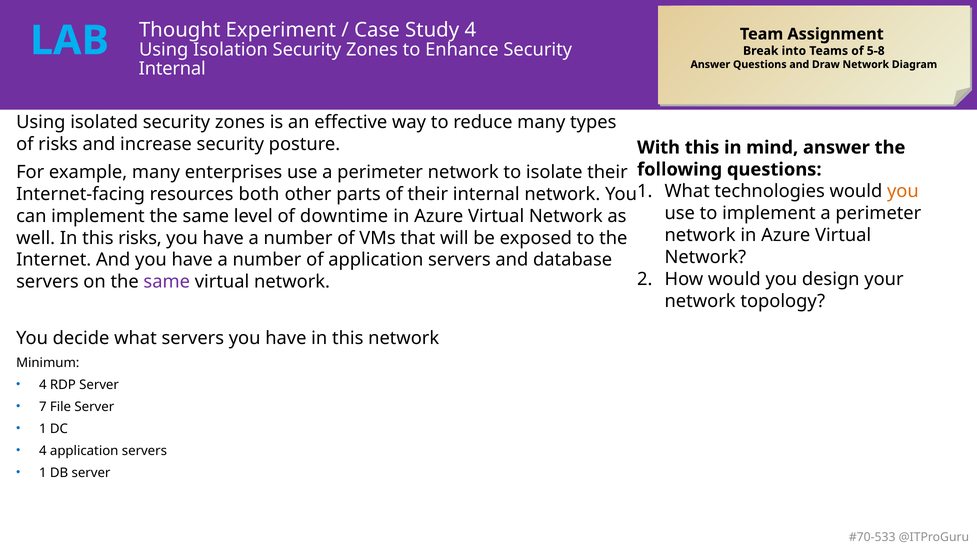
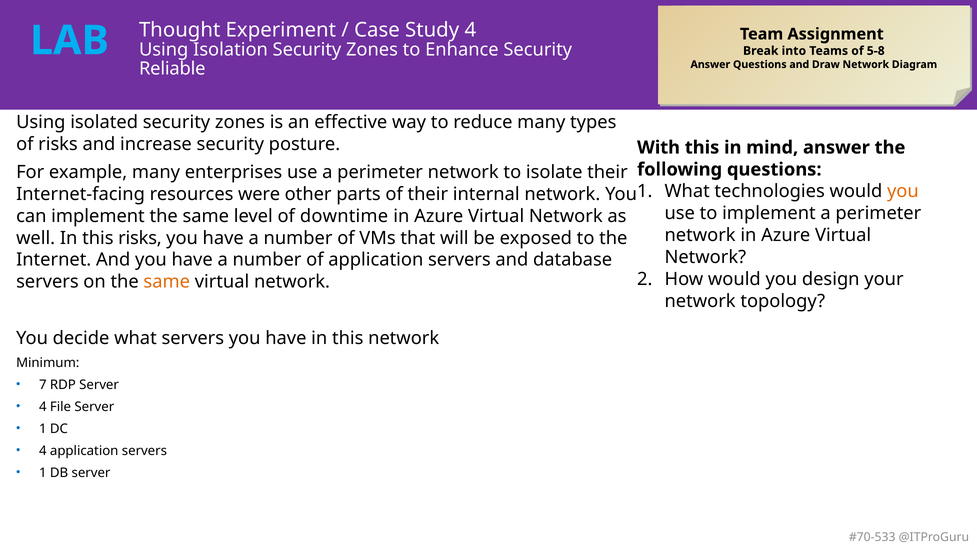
Internal at (172, 69): Internal -> Reliable
both: both -> were
same at (167, 282) colour: purple -> orange
4 at (43, 385): 4 -> 7
7 at (43, 407): 7 -> 4
